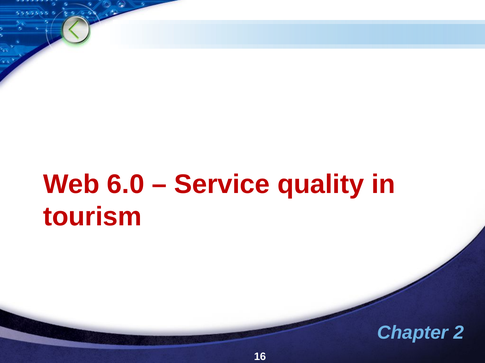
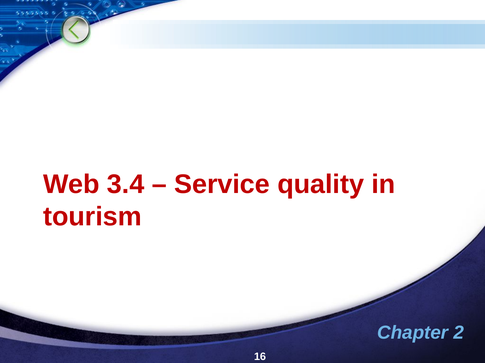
6.0: 6.0 -> 3.4
